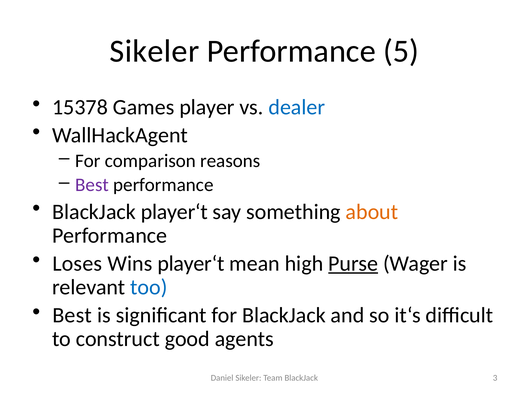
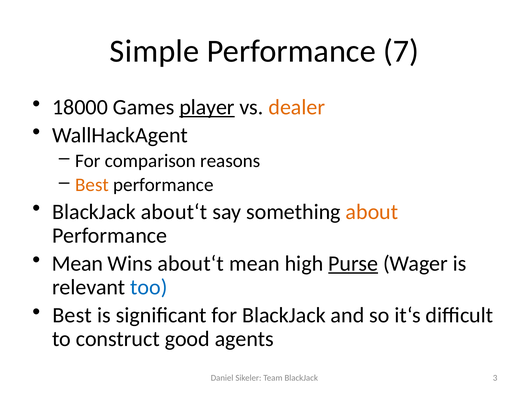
Sikeler at (154, 51): Sikeler -> Simple
5: 5 -> 7
15378: 15378 -> 18000
player underline: none -> present
dealer colour: blue -> orange
Best at (92, 185) colour: purple -> orange
BlackJack player‘t: player‘t -> about‘t
Loses at (77, 264): Loses -> Mean
Wins player‘t: player‘t -> about‘t
